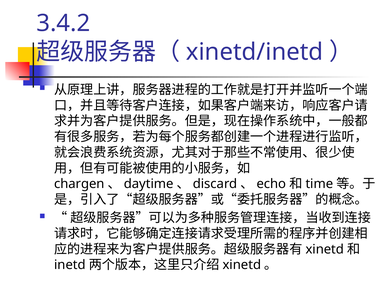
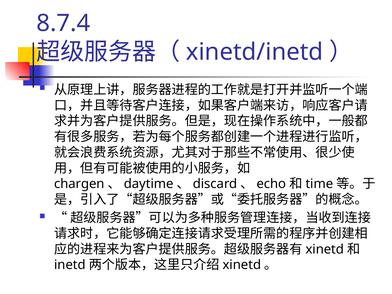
3.4.2: 3.4.2 -> 8.7.4
